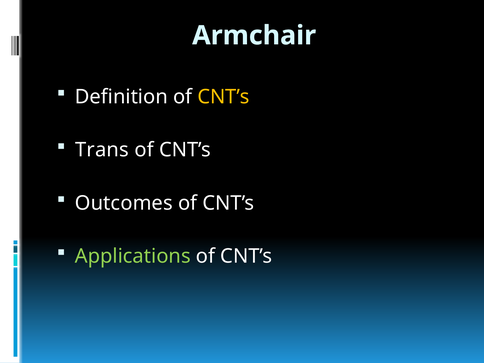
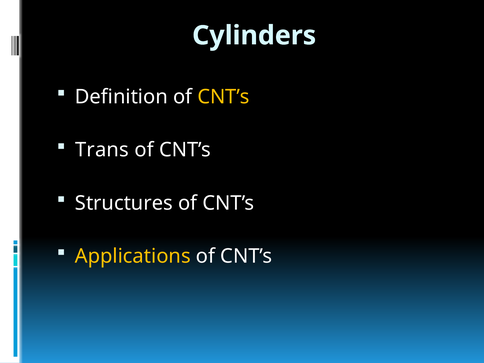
Armchair: Armchair -> Cylinders
Outcomes: Outcomes -> Structures
Applications colour: light green -> yellow
